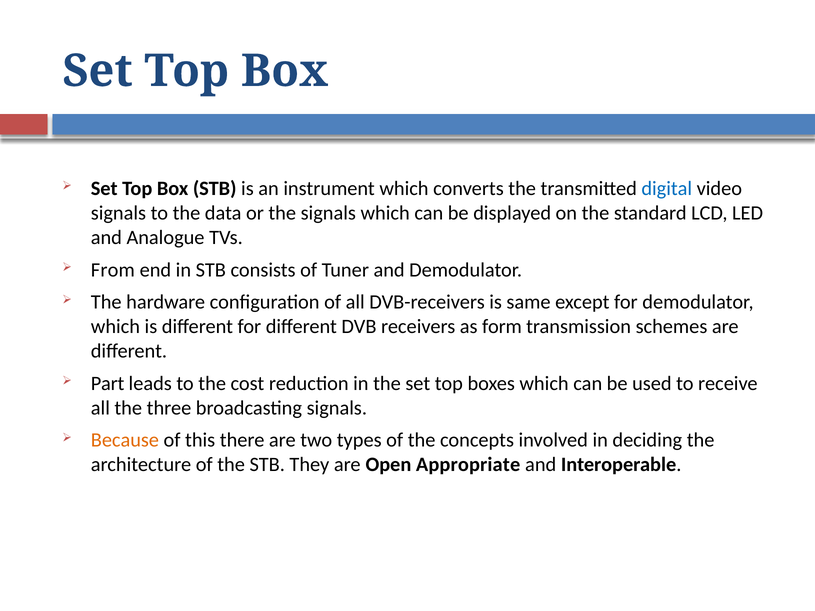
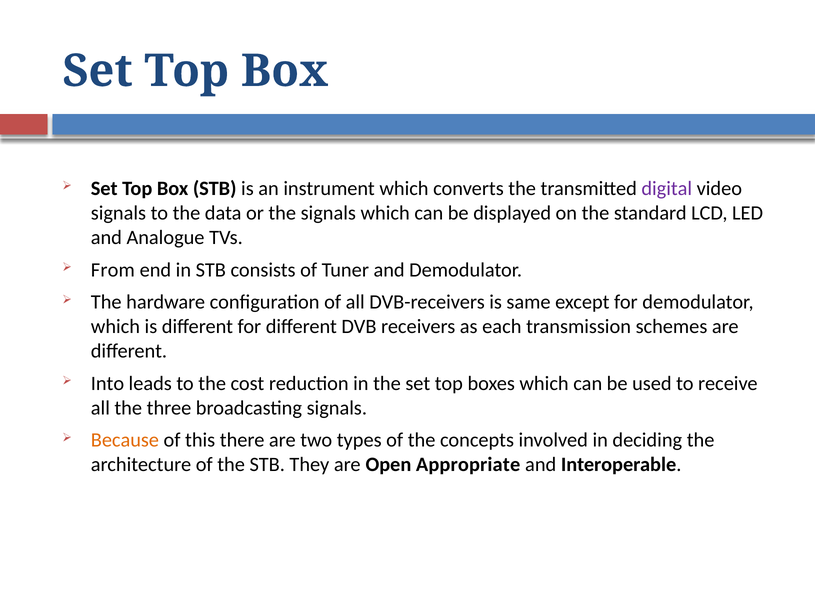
digital colour: blue -> purple
form: form -> each
Part: Part -> Into
